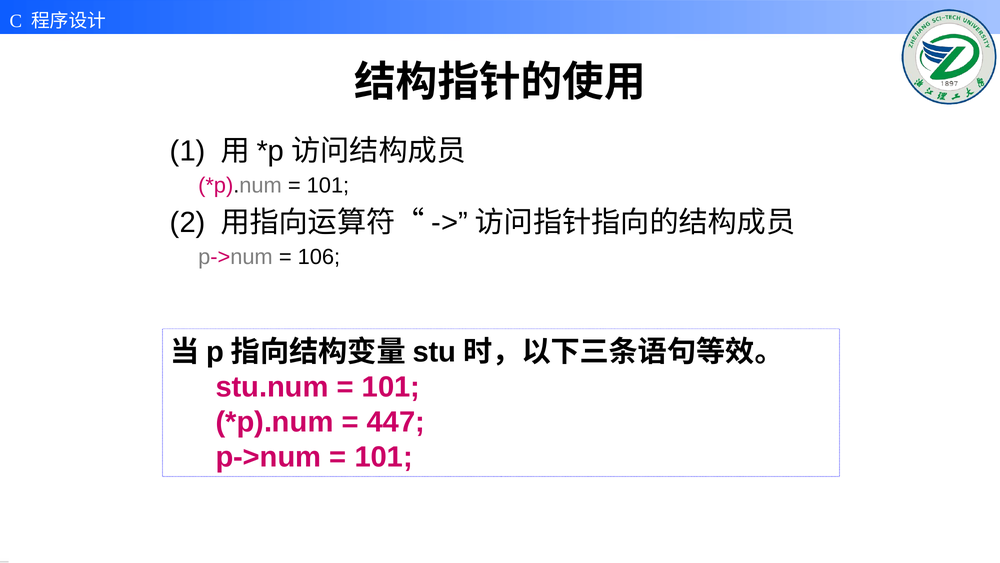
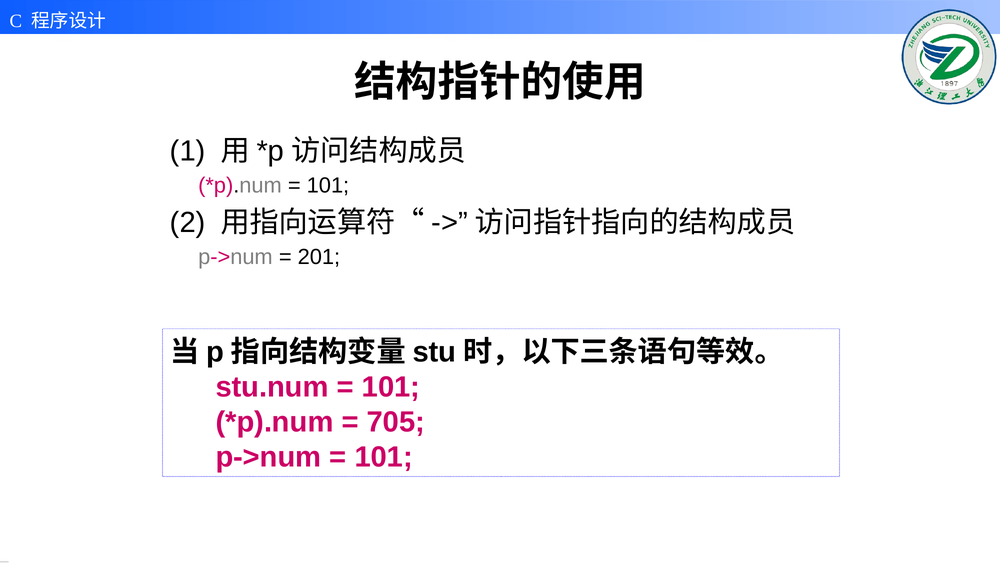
106: 106 -> 201
447: 447 -> 705
